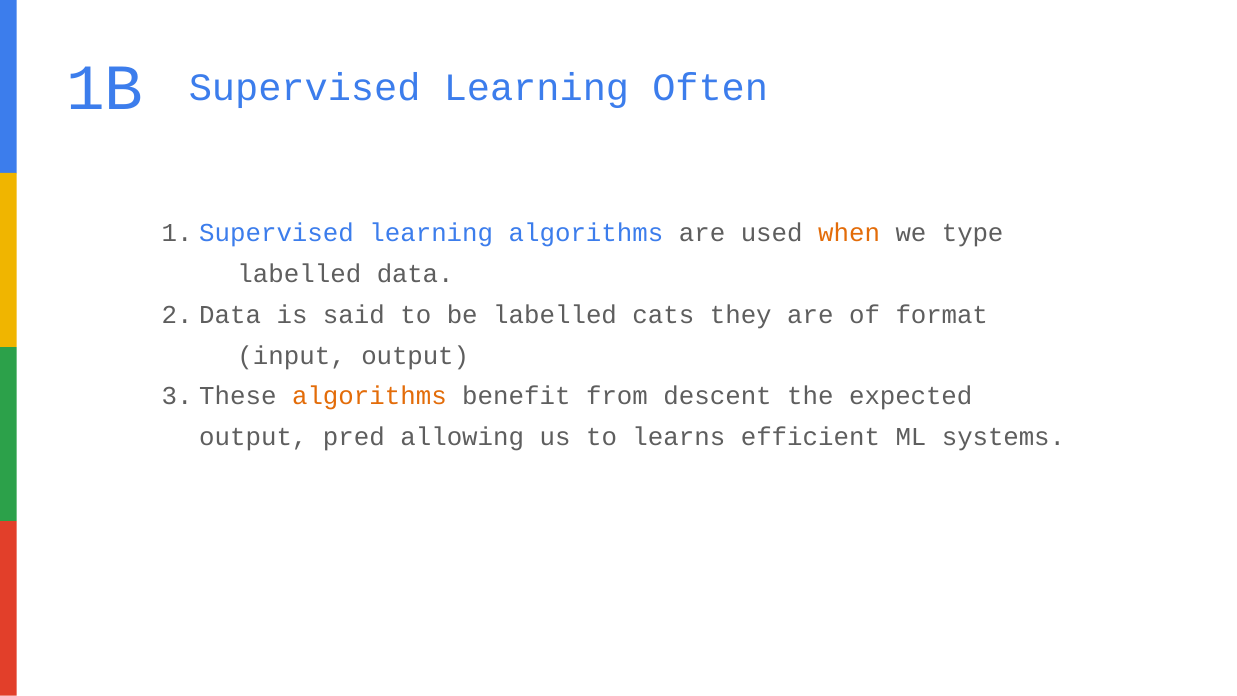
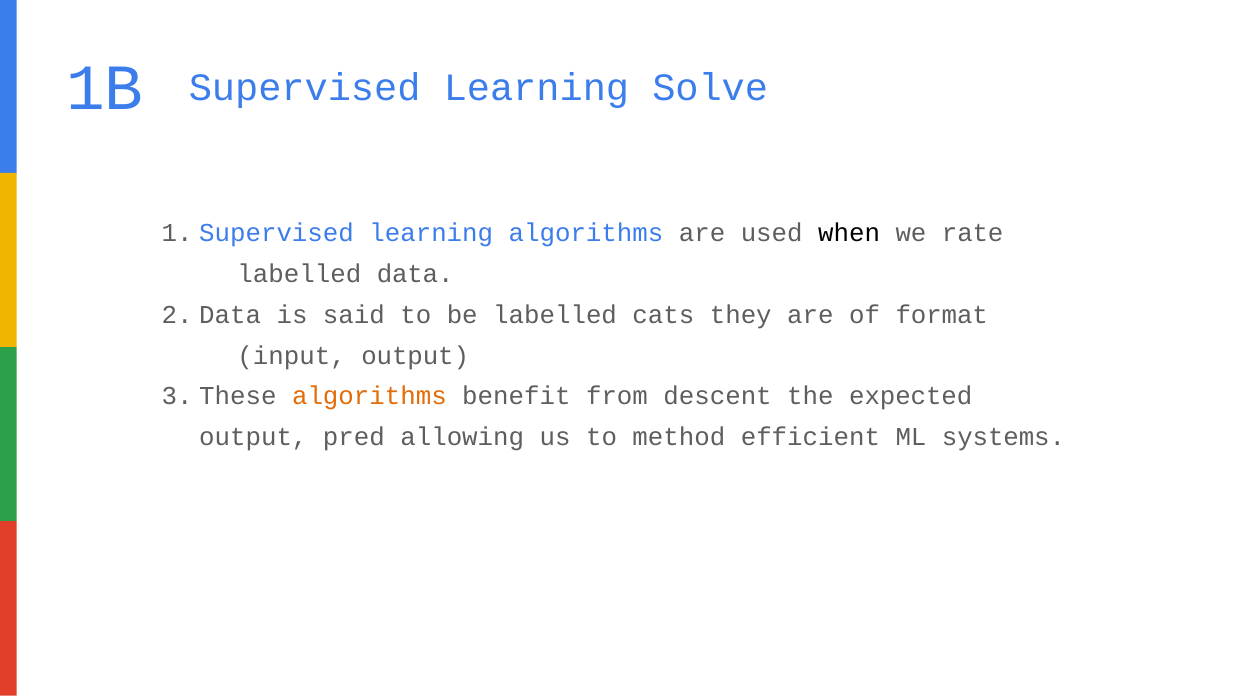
Often: Often -> Solve
when colour: orange -> black
type: type -> rate
learns: learns -> method
